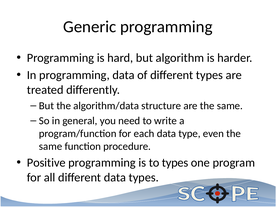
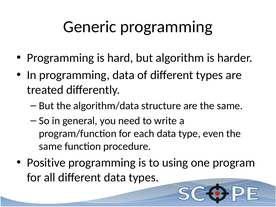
to types: types -> using
